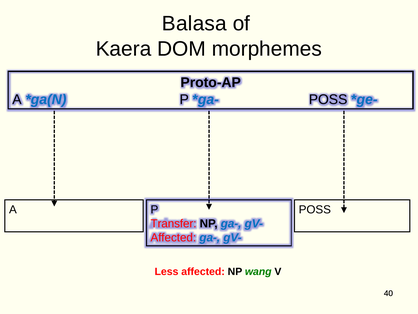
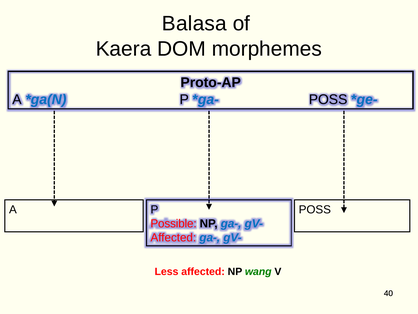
Transfer: Transfer -> Possible
